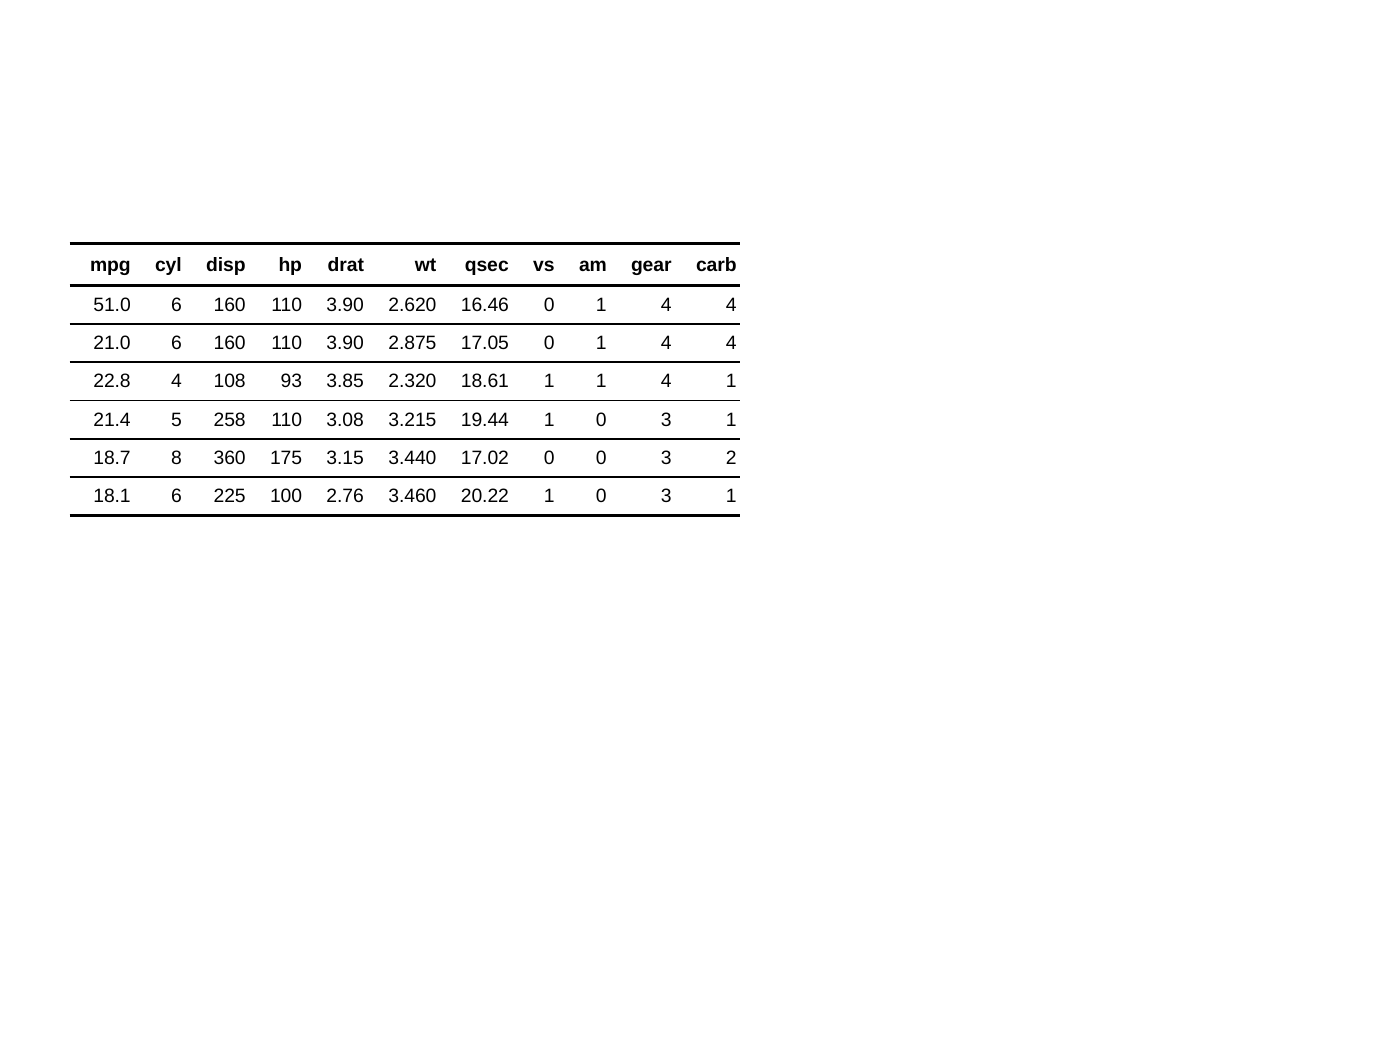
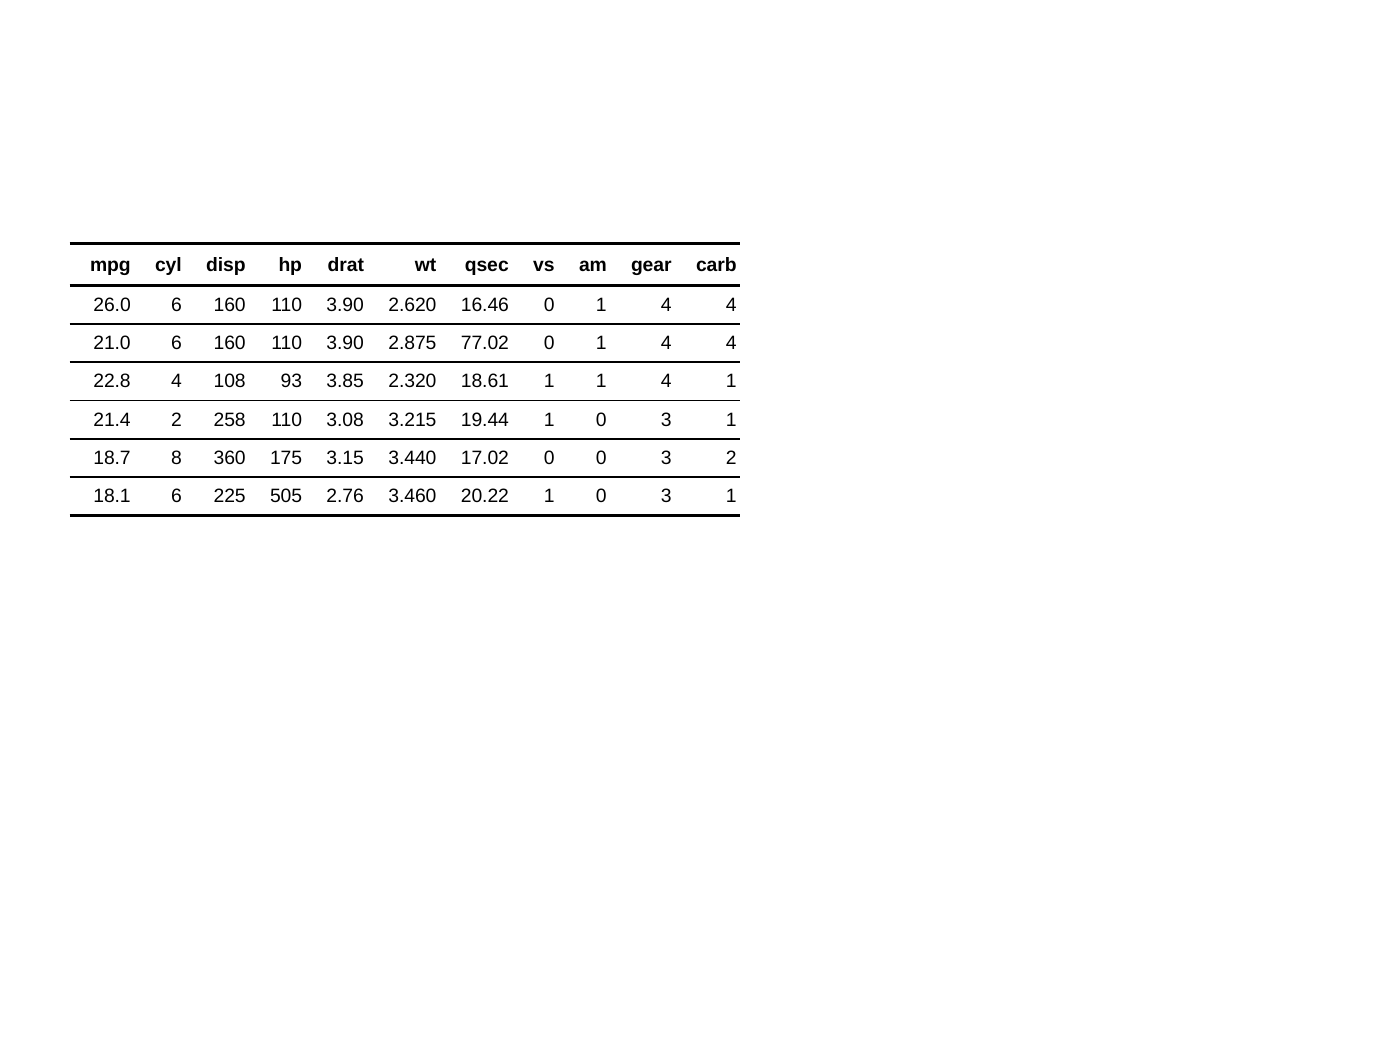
51.0: 51.0 -> 26.0
17.05: 17.05 -> 77.02
21.4 5: 5 -> 2
100: 100 -> 505
